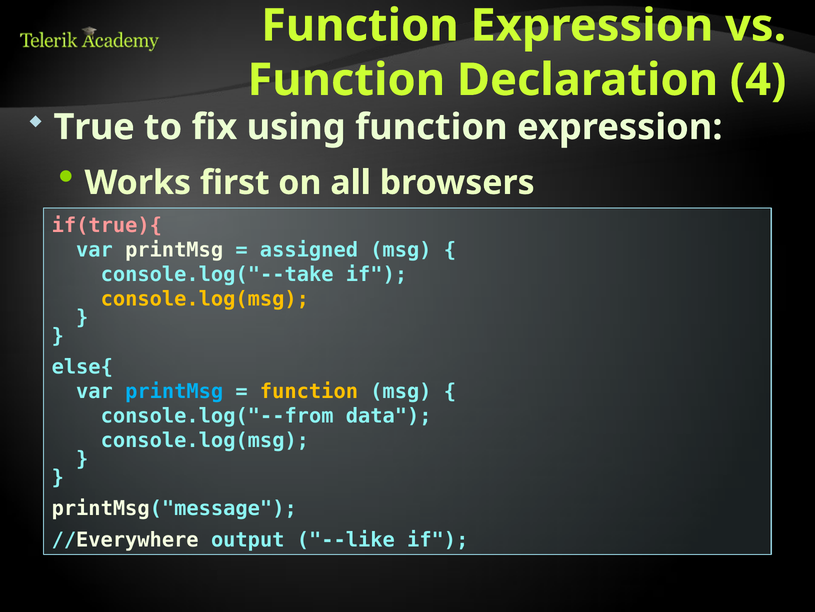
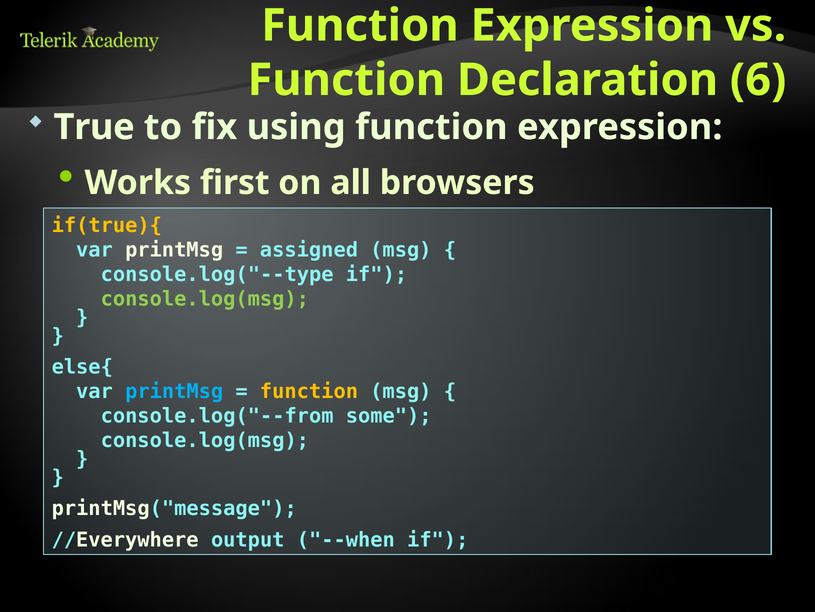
4: 4 -> 6
if(true){ colour: pink -> yellow
console.log("--take: console.log("--take -> console.log("--type
console.log(msg at (205, 299) colour: yellow -> light green
data: data -> some
--like: --like -> --when
